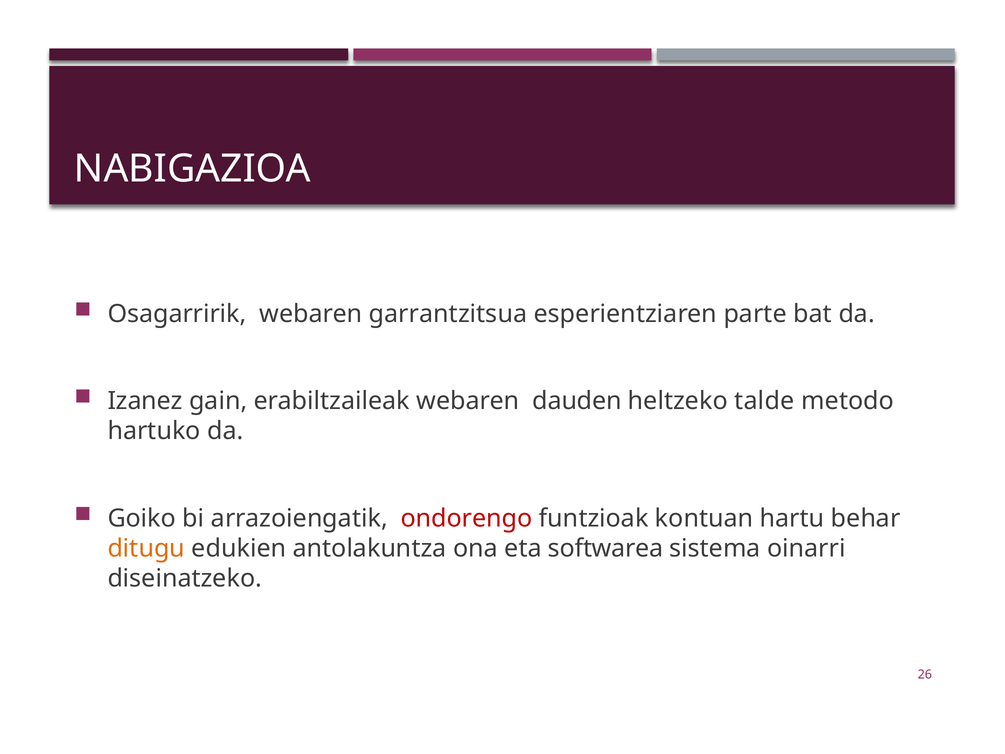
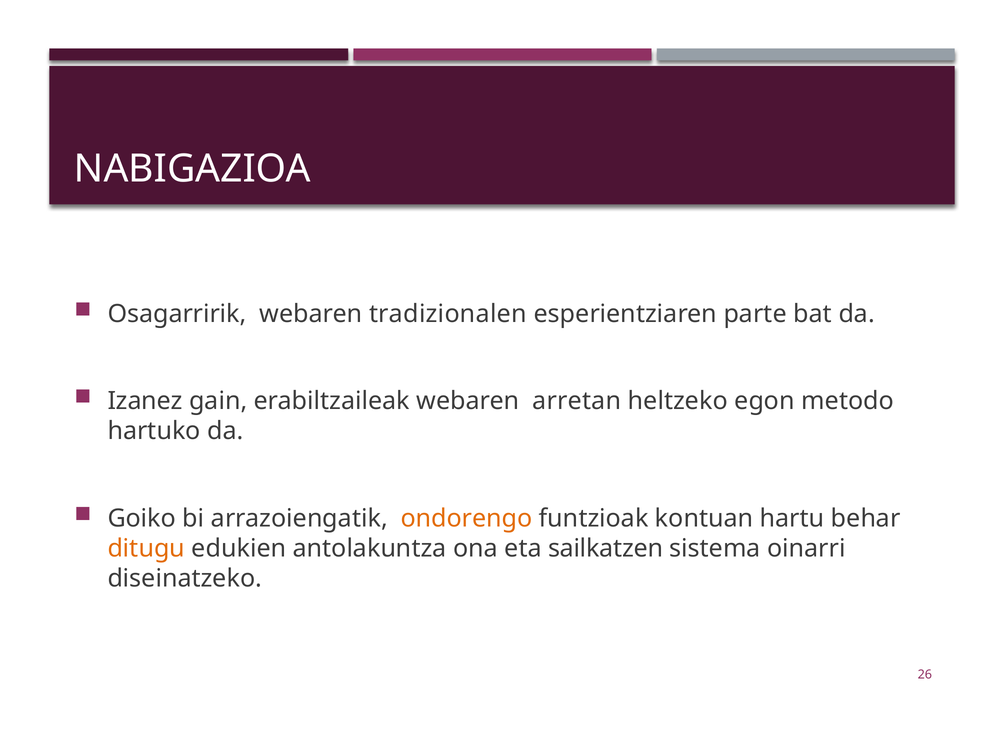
garrantzitsua: garrantzitsua -> tradizionalen
dauden: dauden -> arretan
talde: talde -> egon
ondorengo colour: red -> orange
softwarea: softwarea -> sailkatzen
